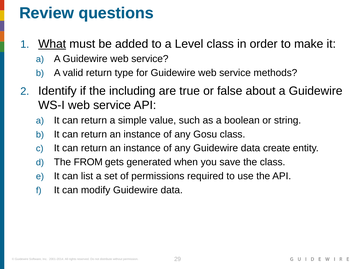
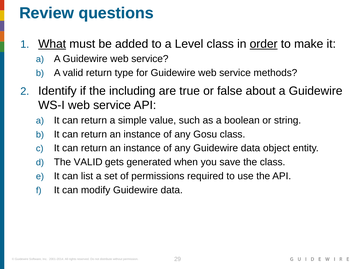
order underline: none -> present
create: create -> object
The FROM: FROM -> VALID
